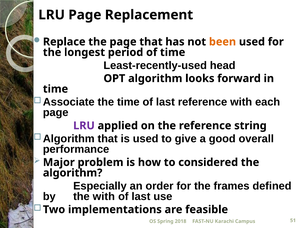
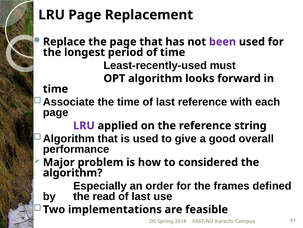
been colour: orange -> purple
head: head -> must
the with: with -> read
